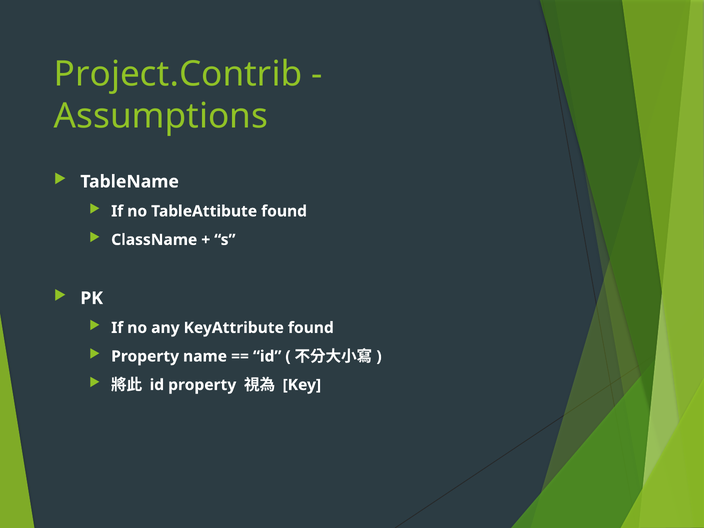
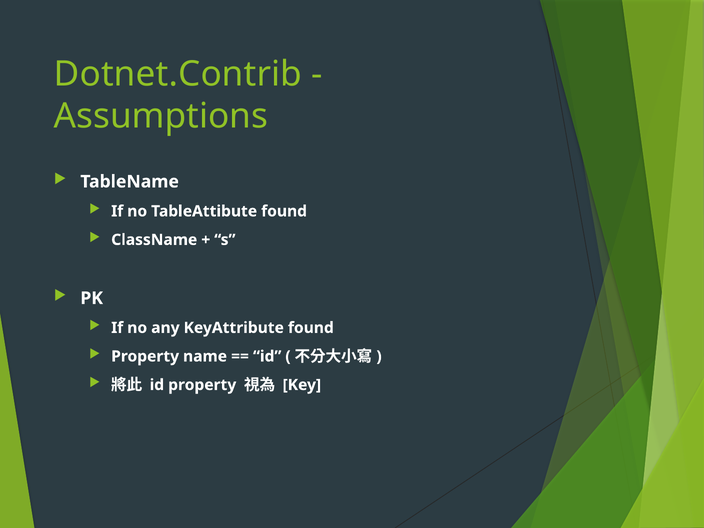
Project.Contrib: Project.Contrib -> Dotnet.Contrib
